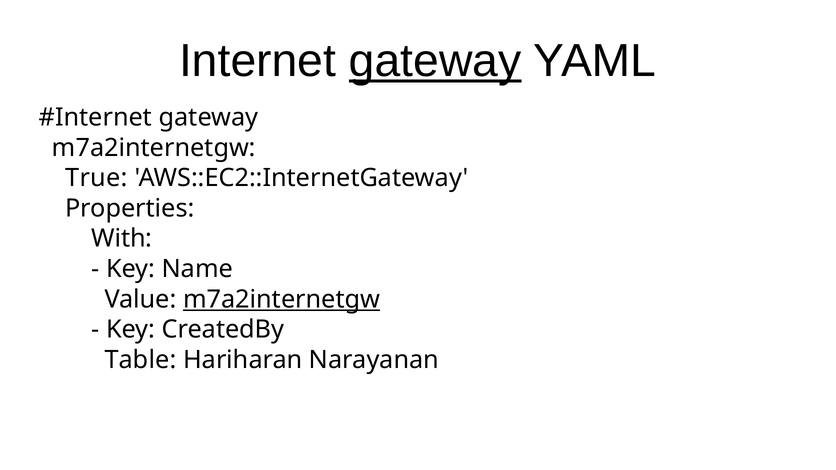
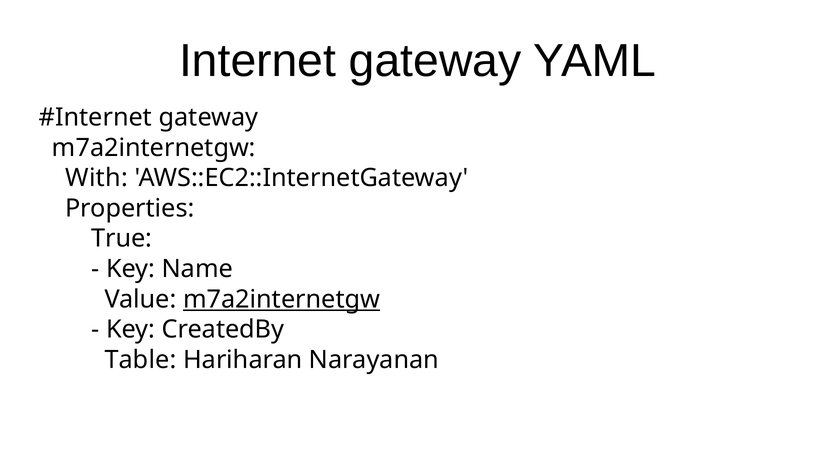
gateway at (435, 61) underline: present -> none
True: True -> With
With: With -> True
